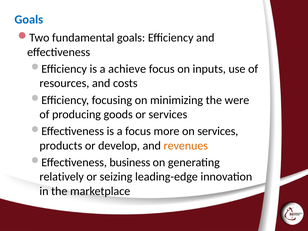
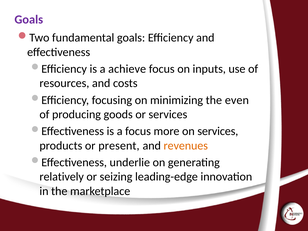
Goals at (29, 19) colour: blue -> purple
were: were -> even
develop: develop -> present
business: business -> underlie
